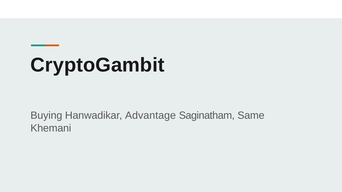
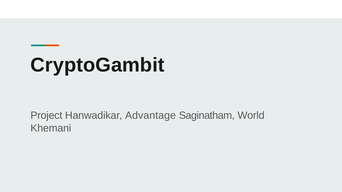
Buying: Buying -> Project
Same: Same -> World
